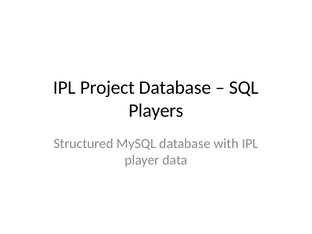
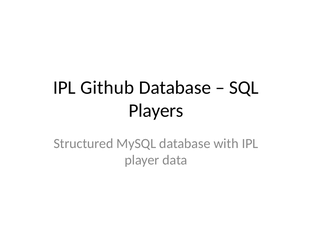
Project: Project -> Github
